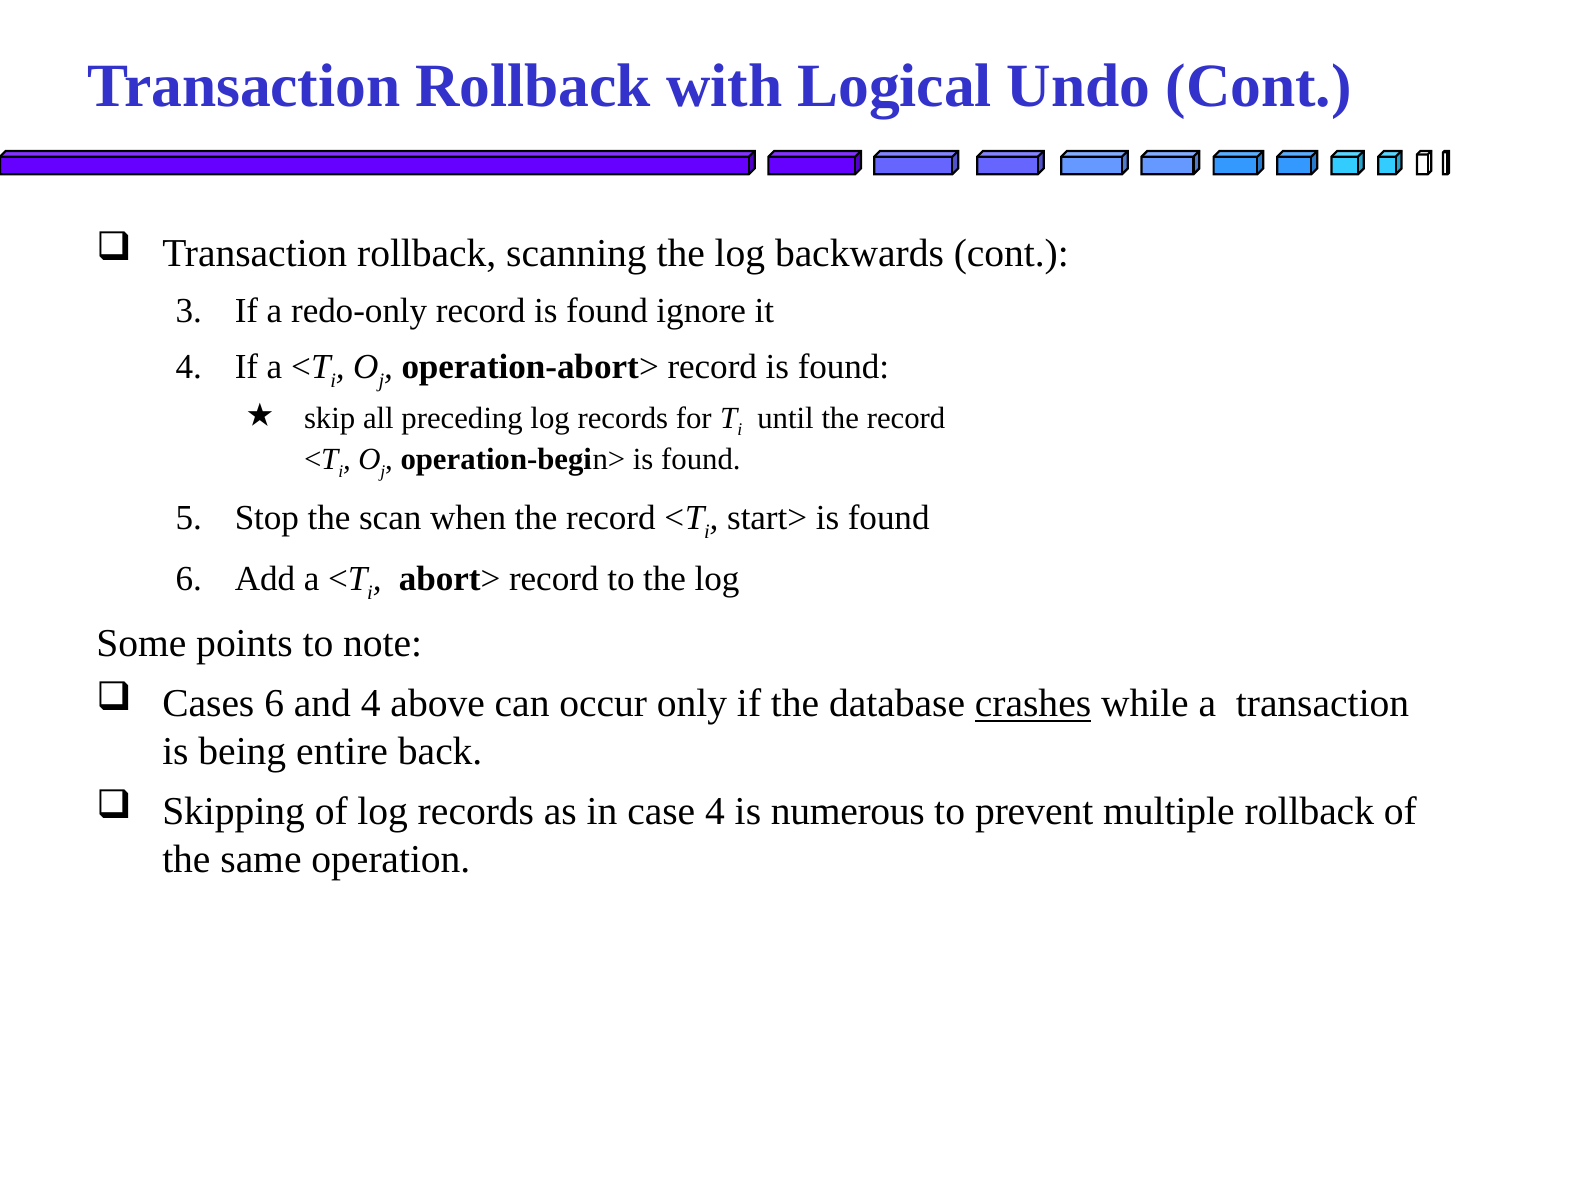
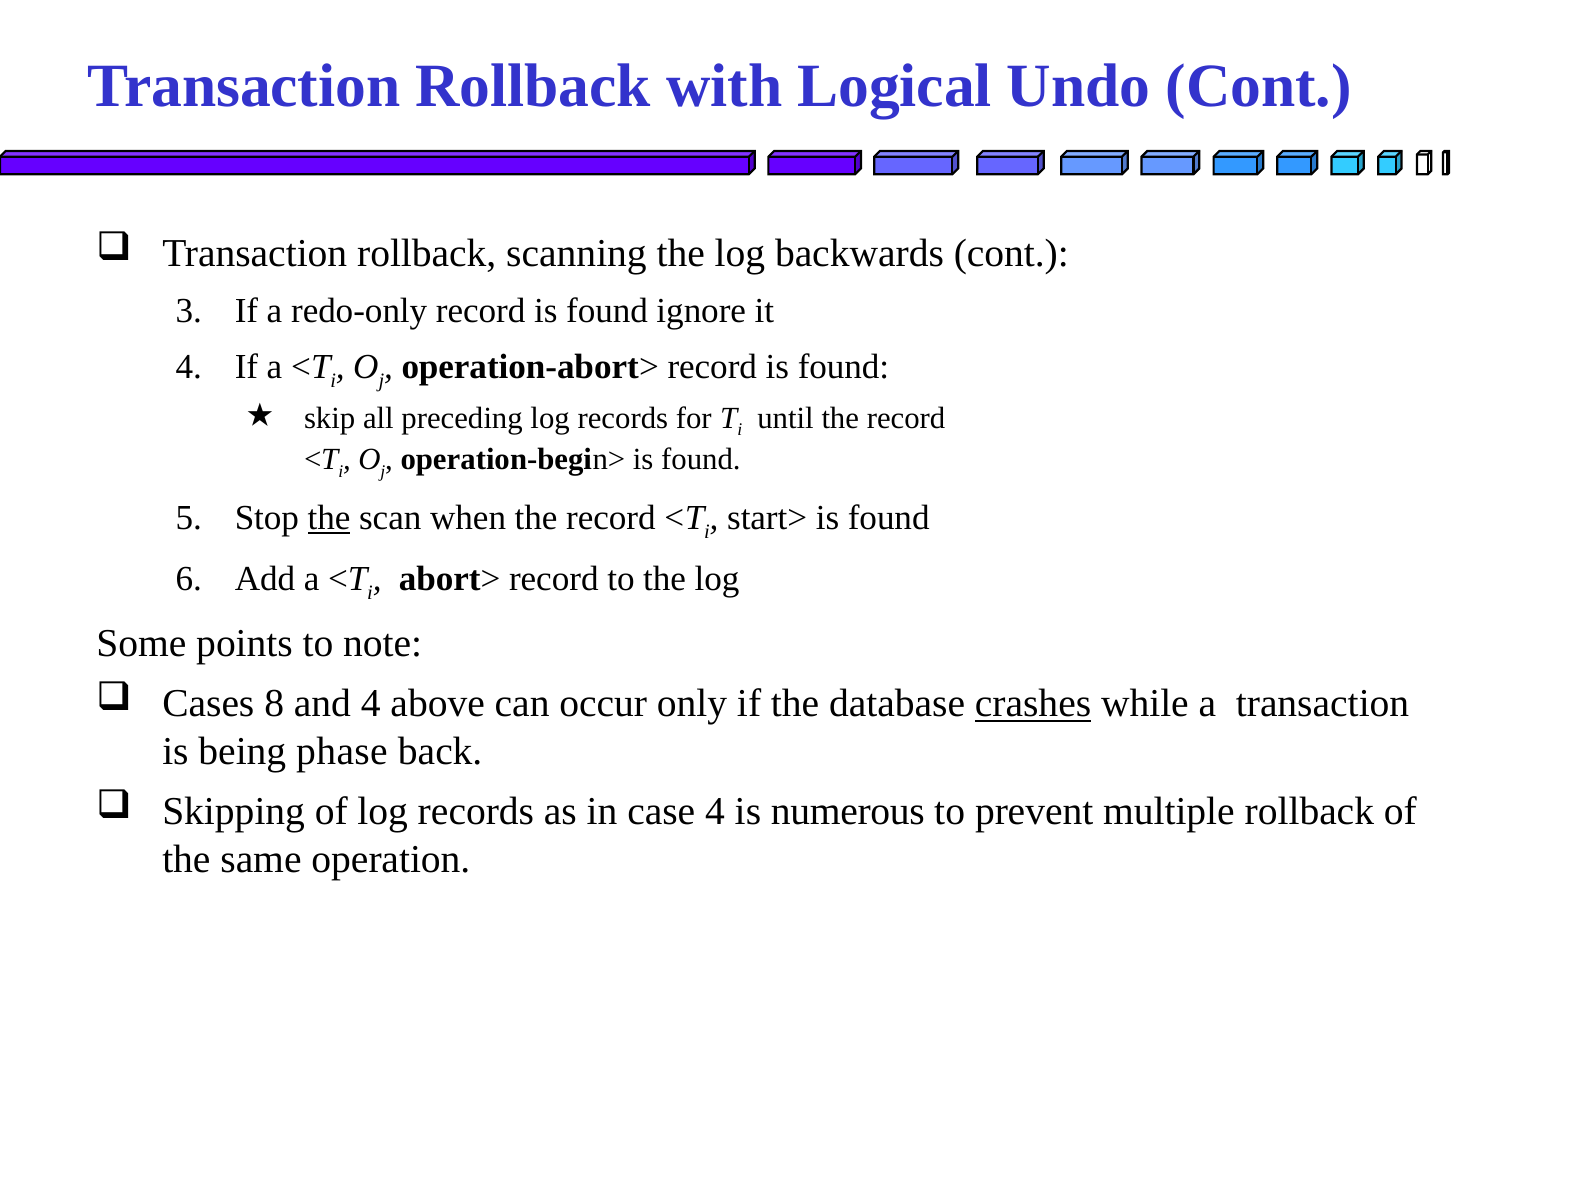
the at (329, 518) underline: none -> present
Cases 6: 6 -> 8
entire: entire -> phase
